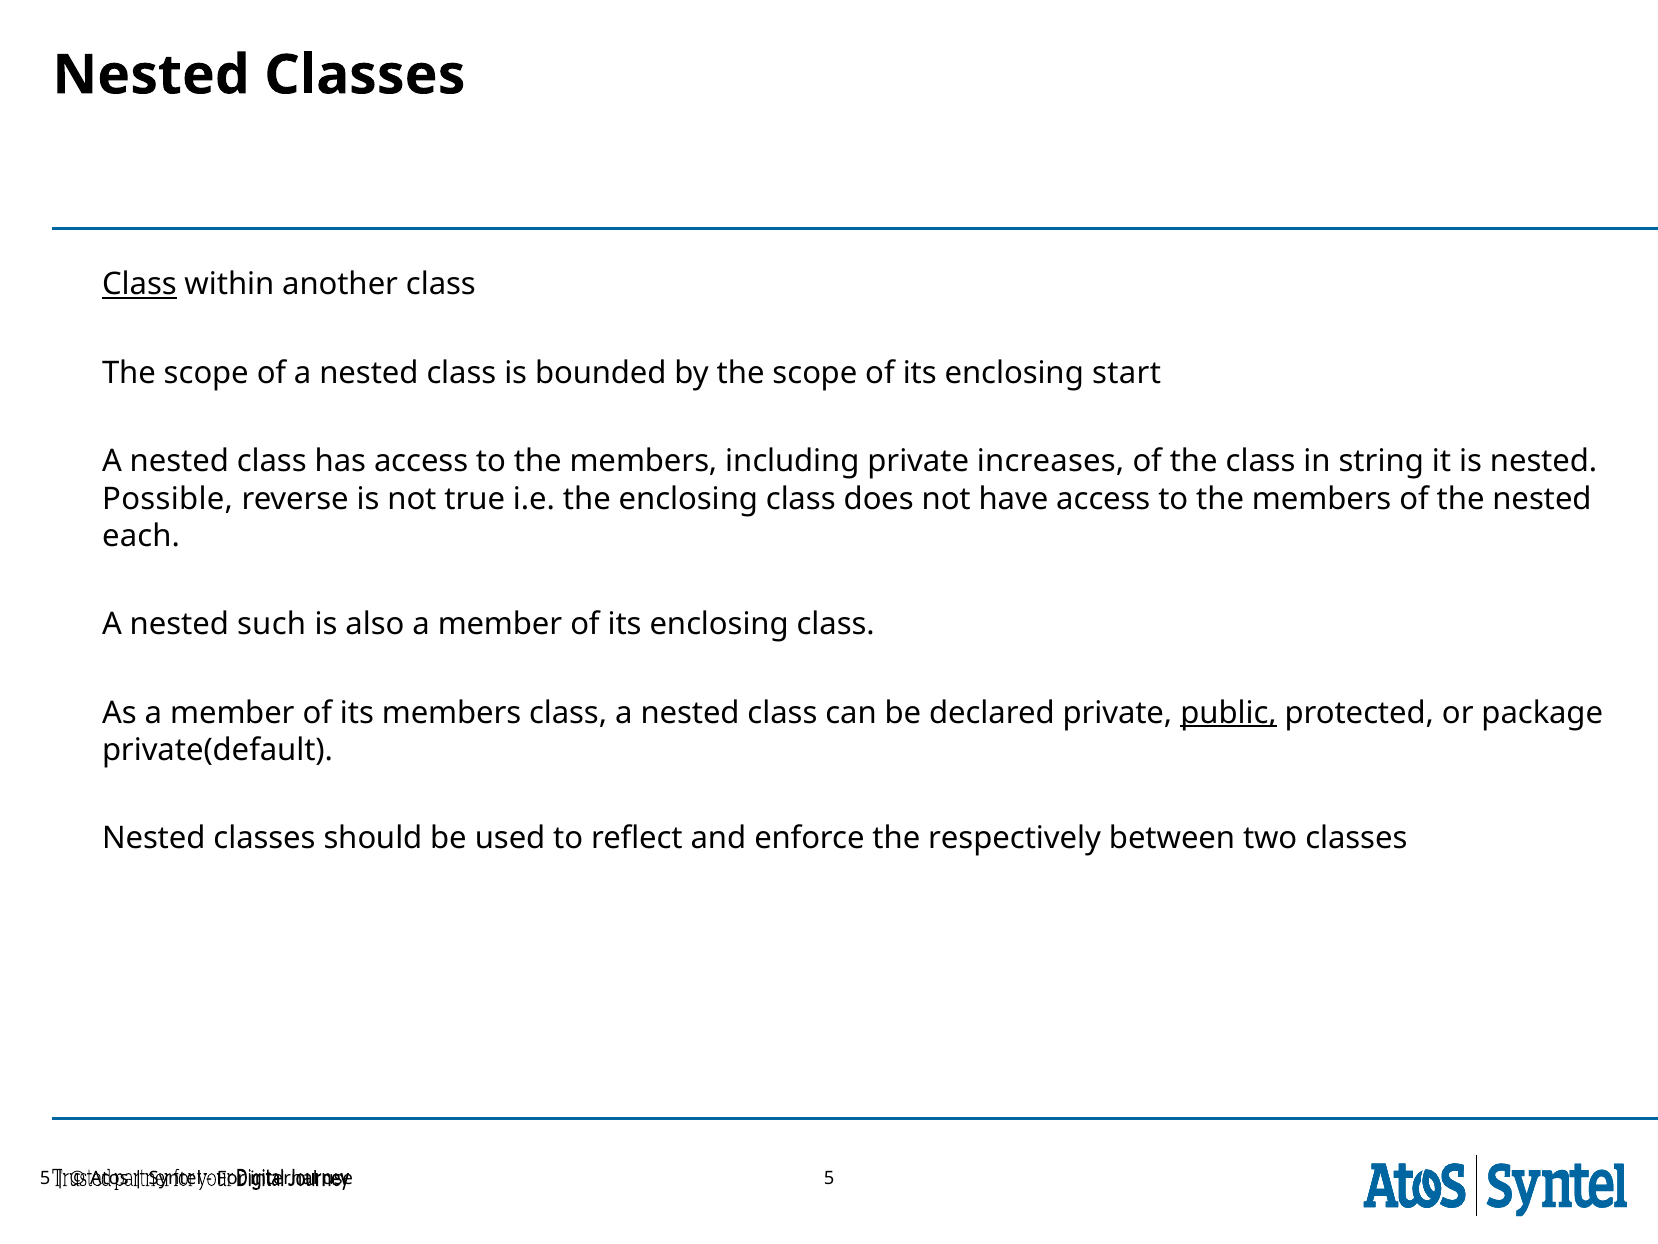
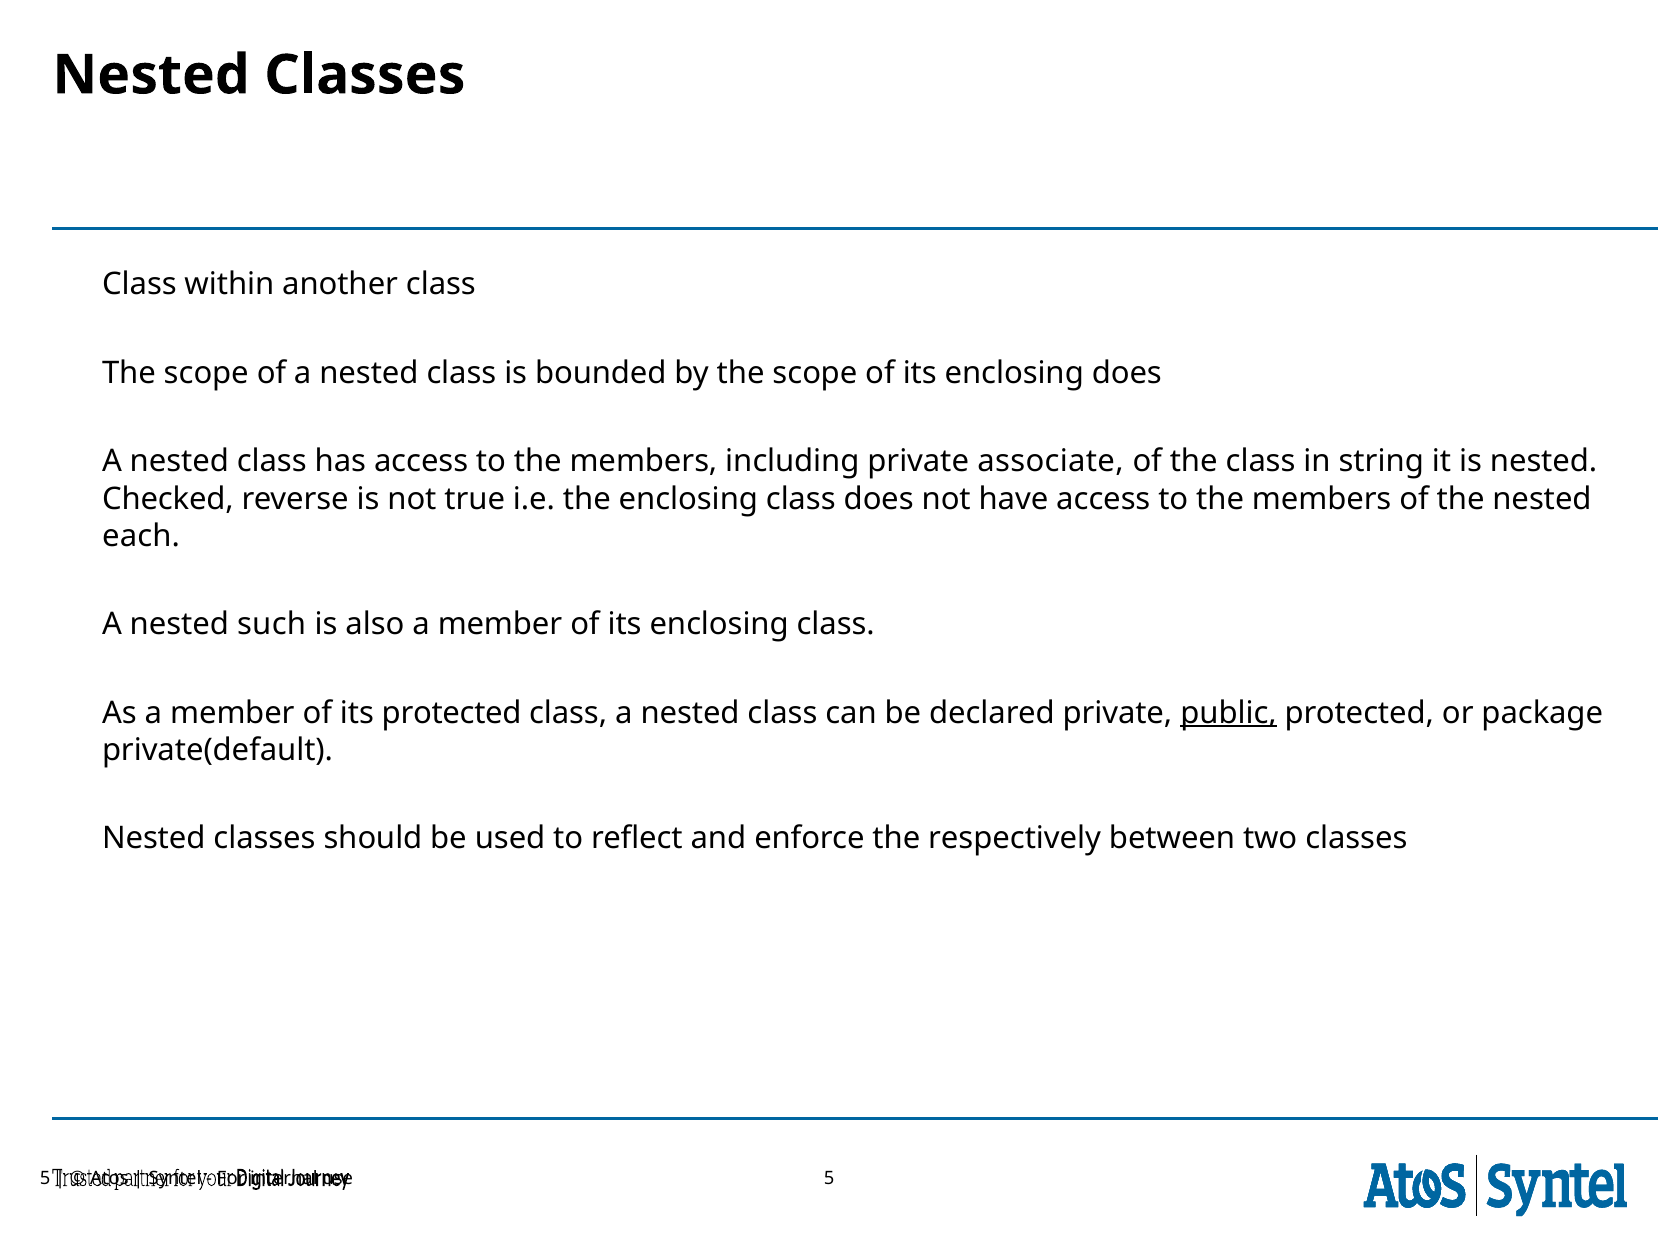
Class at (139, 285) underline: present -> none
enclosing start: start -> does
increases: increases -> associate
Possible: Possible -> Checked
its members: members -> protected
